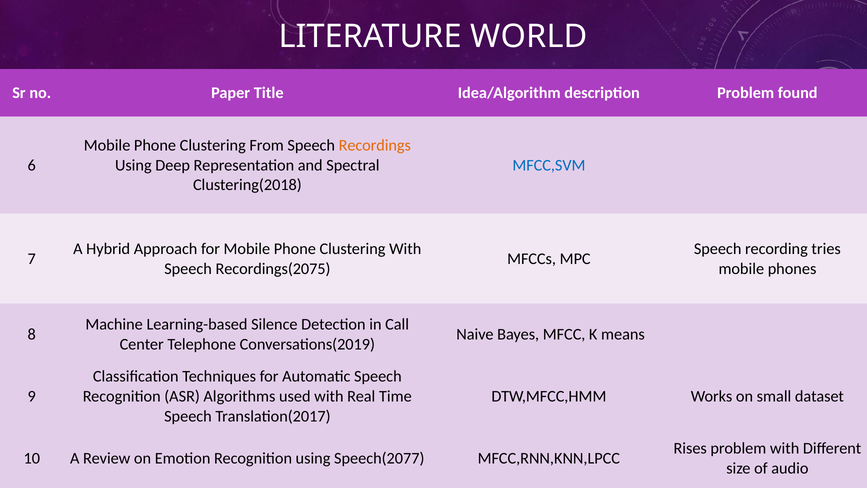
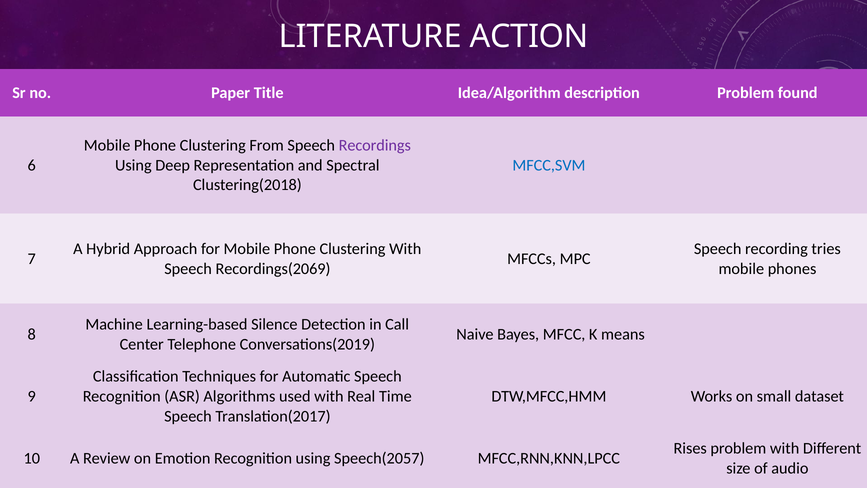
WORLD: WORLD -> ACTION
Recordings colour: orange -> purple
Recordings(2075: Recordings(2075 -> Recordings(2069
Speech(2077: Speech(2077 -> Speech(2057
